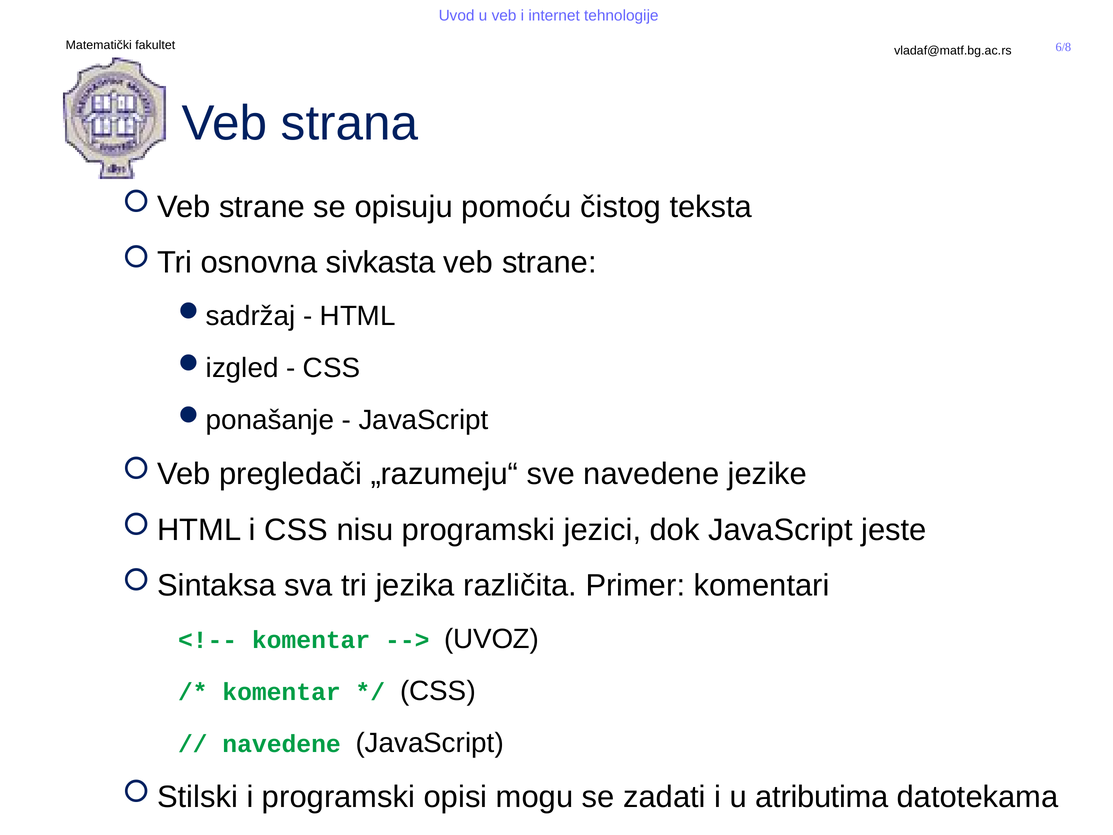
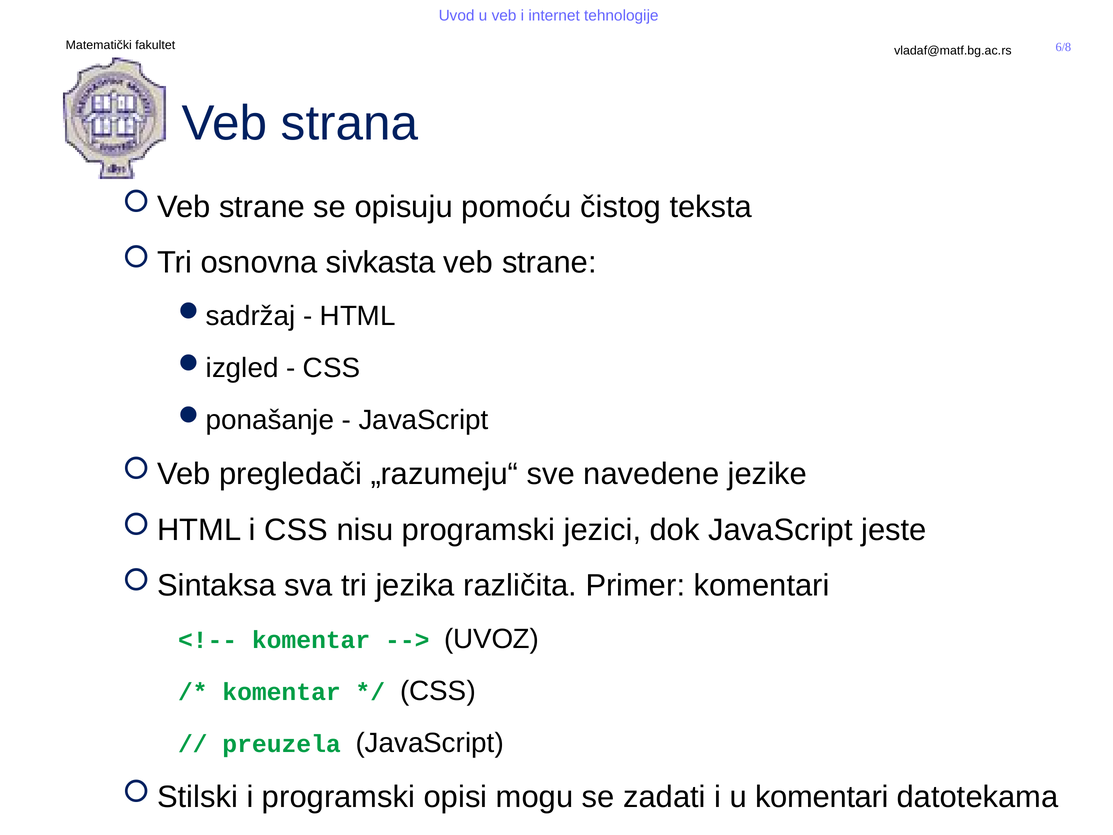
navedene at (282, 744): navedene -> preuzela
u atributima: atributima -> komentari
